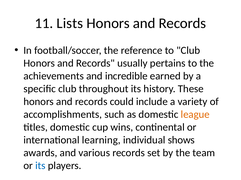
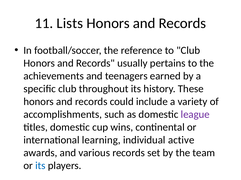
incredible: incredible -> teenagers
league at (195, 115) colour: orange -> purple
shows: shows -> active
